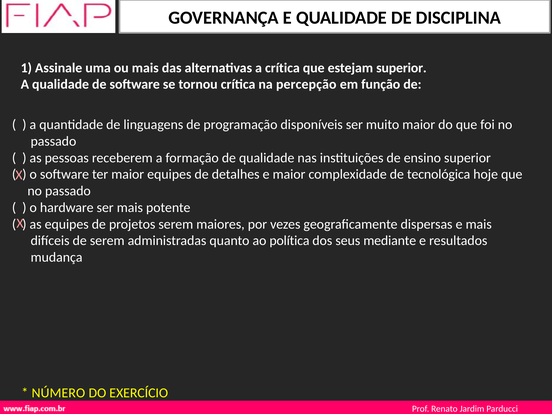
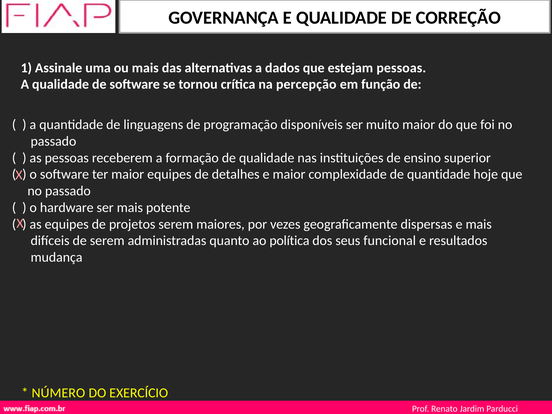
DISCIPLINA: DISCIPLINA -> CORREÇÃO
a crítica: crítica -> dados
estejam superior: superior -> pessoas
de tecnológica: tecnológica -> quantidade
mediante: mediante -> funcional
